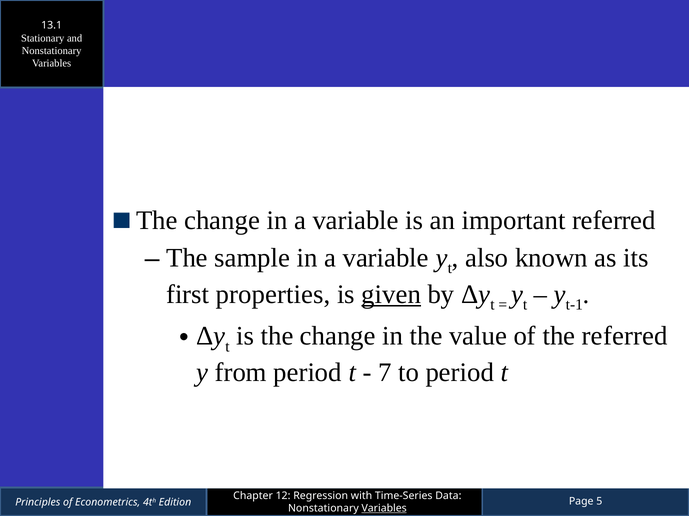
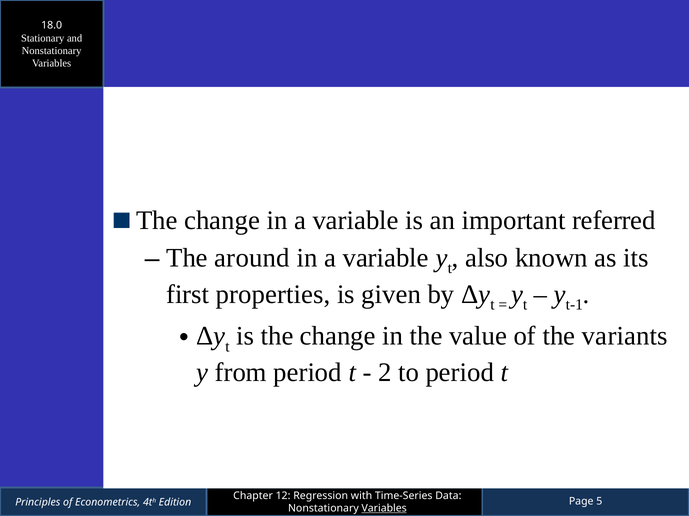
13.1: 13.1 -> 18.0
sample: sample -> around
given underline: present -> none
the referred: referred -> variants
7: 7 -> 2
